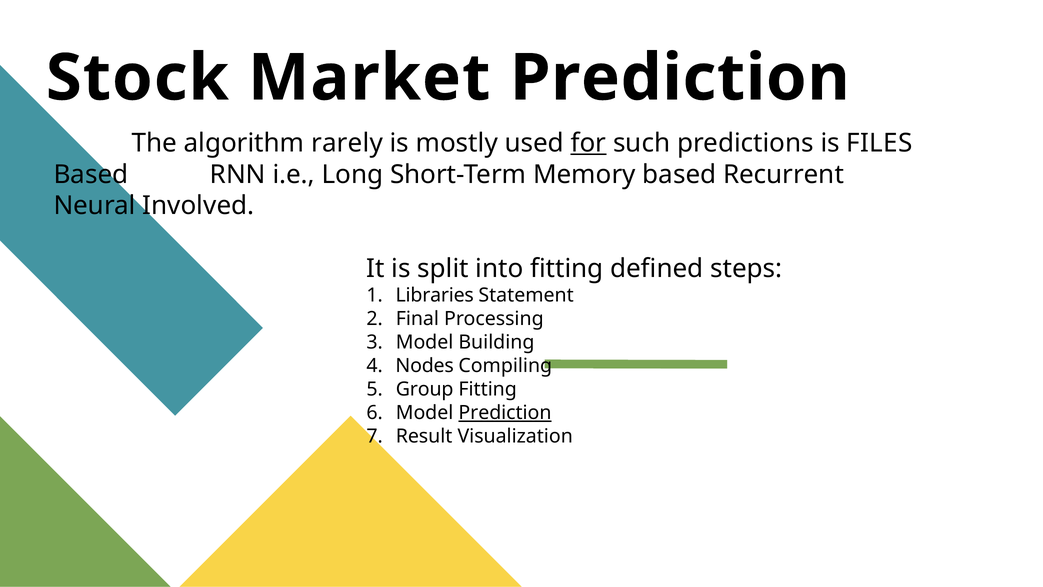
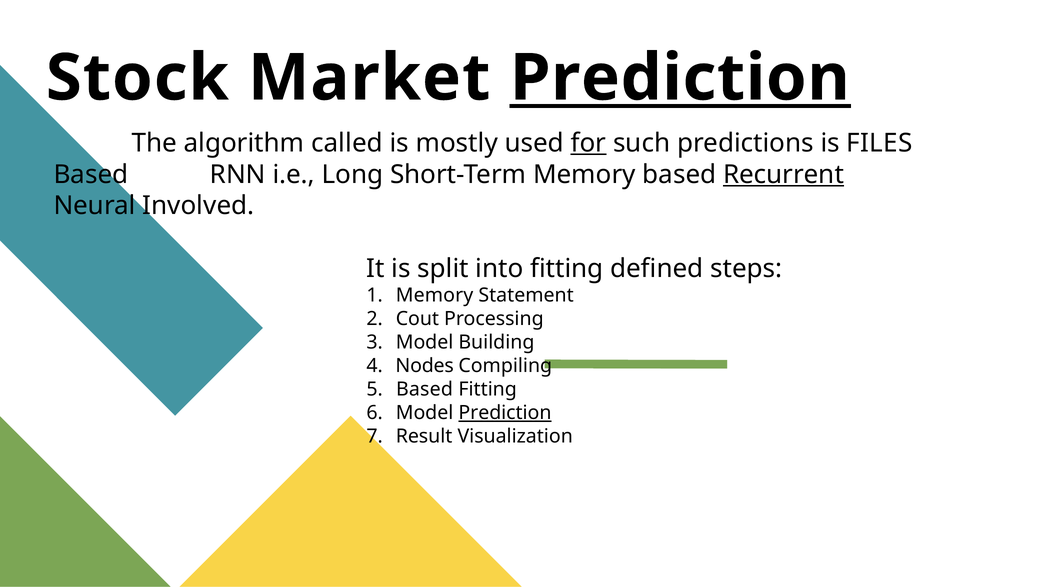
Prediction at (680, 78) underline: none -> present
rarely: rarely -> called
Recurrent underline: none -> present
Libraries at (435, 295): Libraries -> Memory
Final: Final -> Cout
Group at (425, 389): Group -> Based
